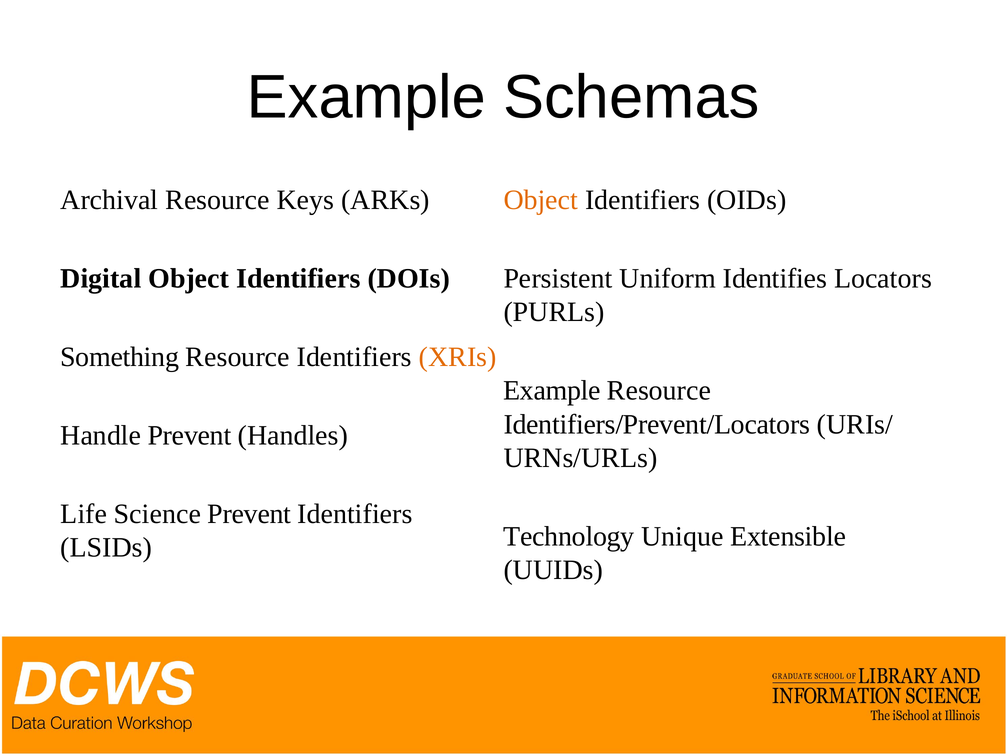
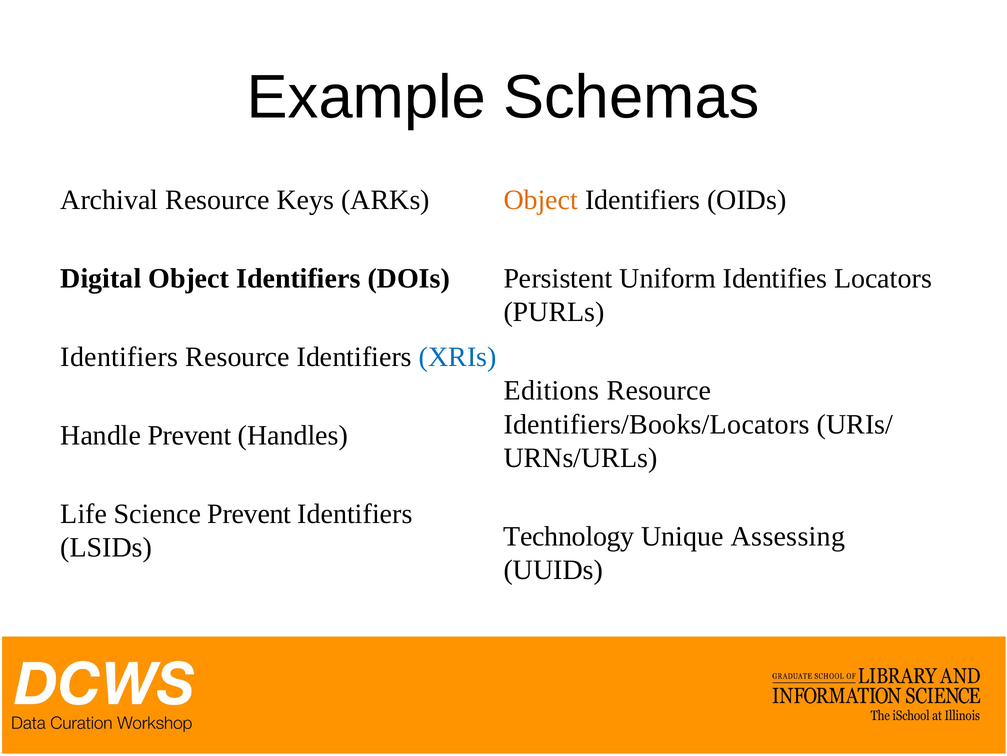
Something at (120, 357): Something -> Identifiers
XRIs colour: orange -> blue
Example at (552, 390): Example -> Editions
Identifiers/Prevent/Locators: Identifiers/Prevent/Locators -> Identifiers/Books/Locators
Extensible: Extensible -> Assessing
